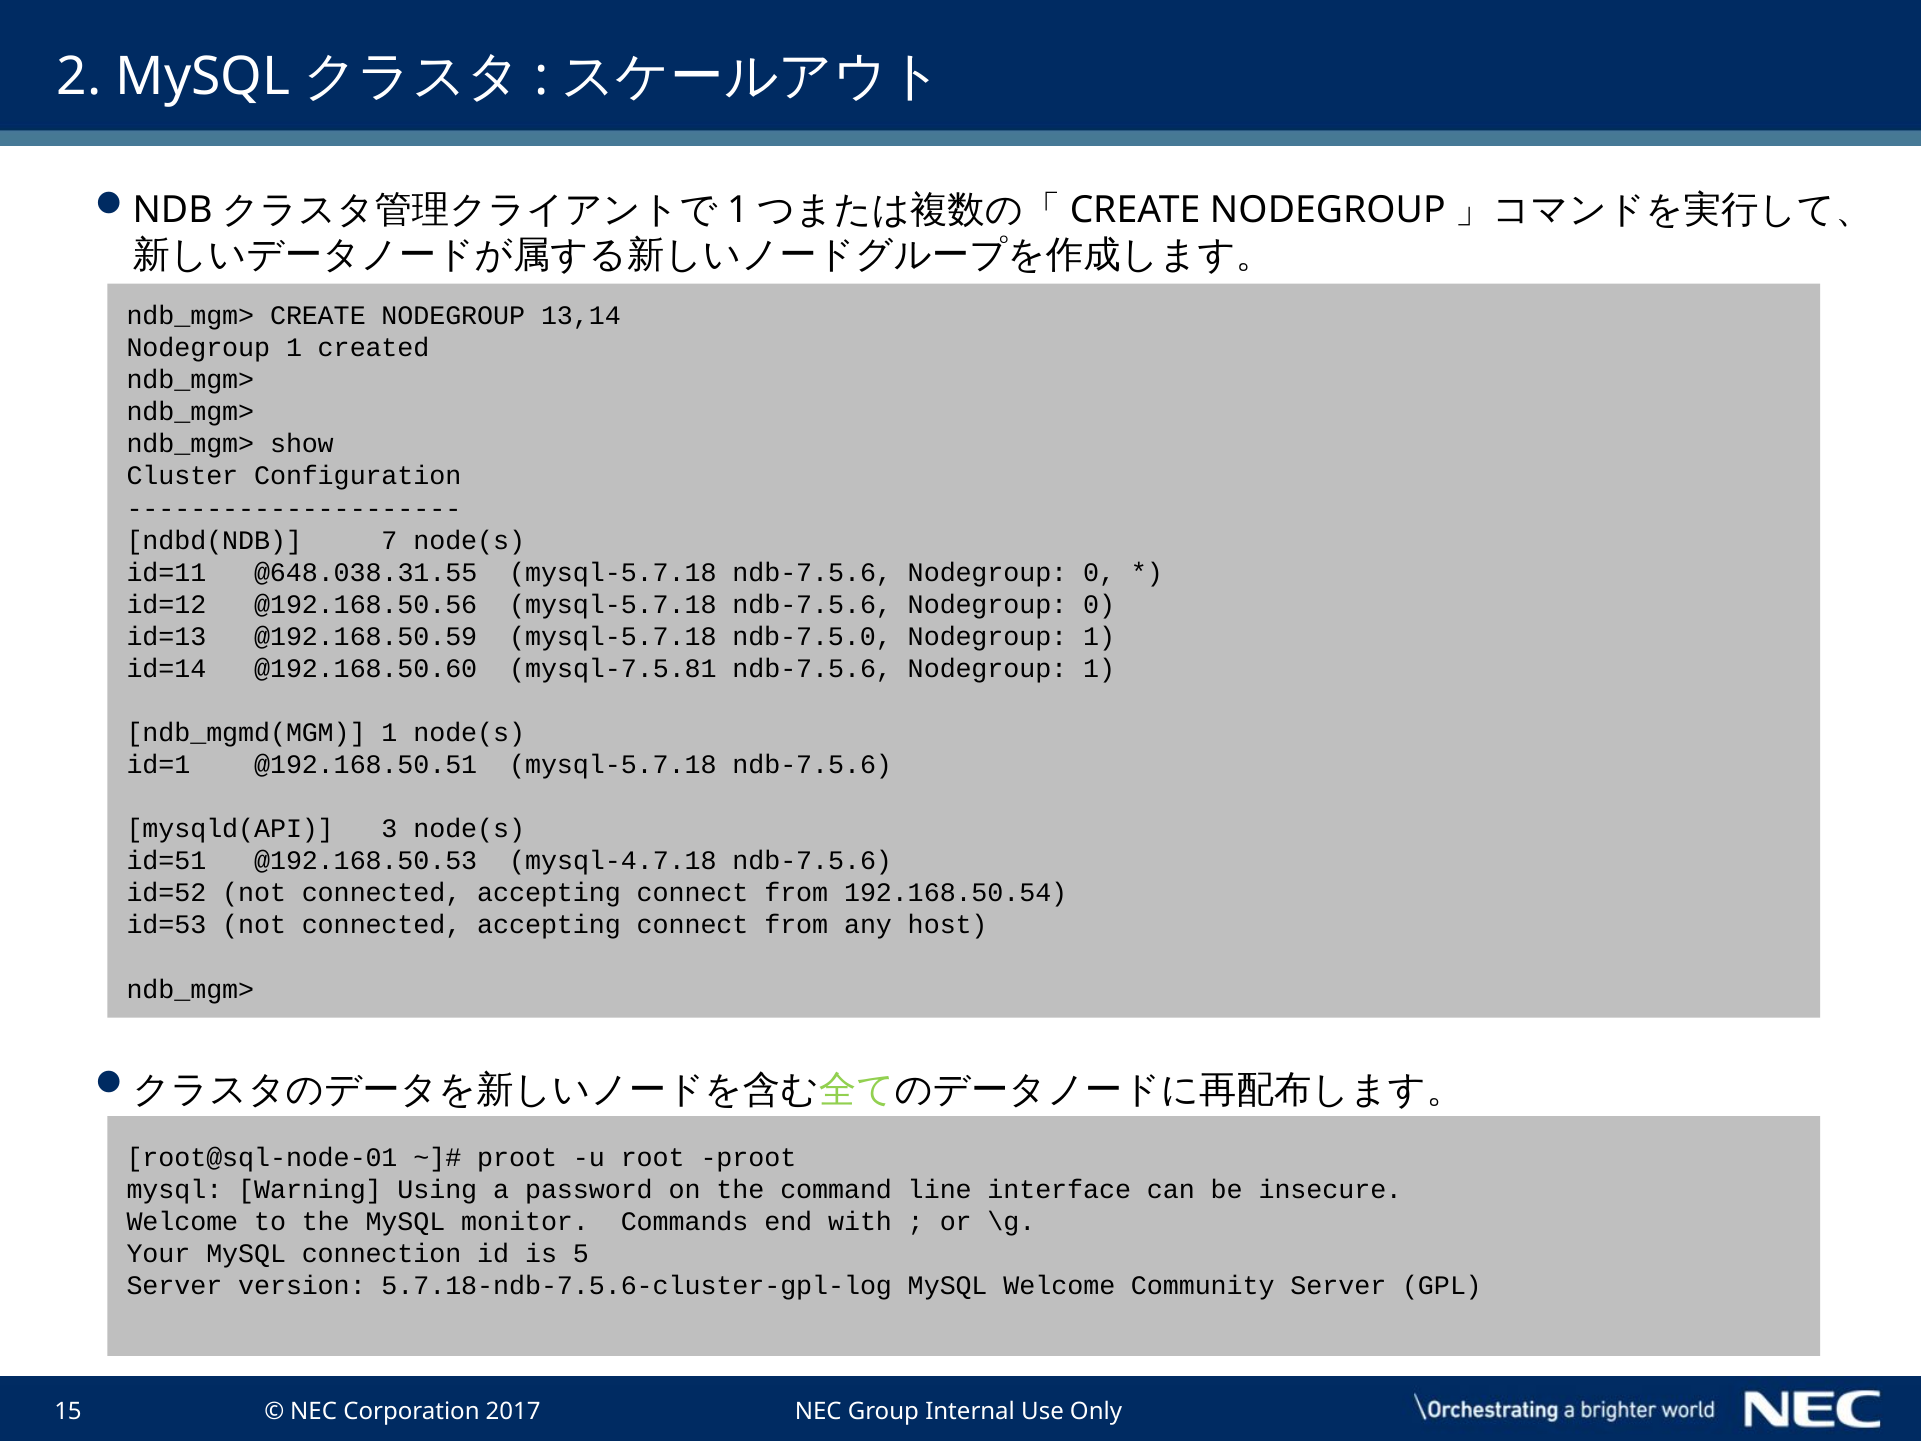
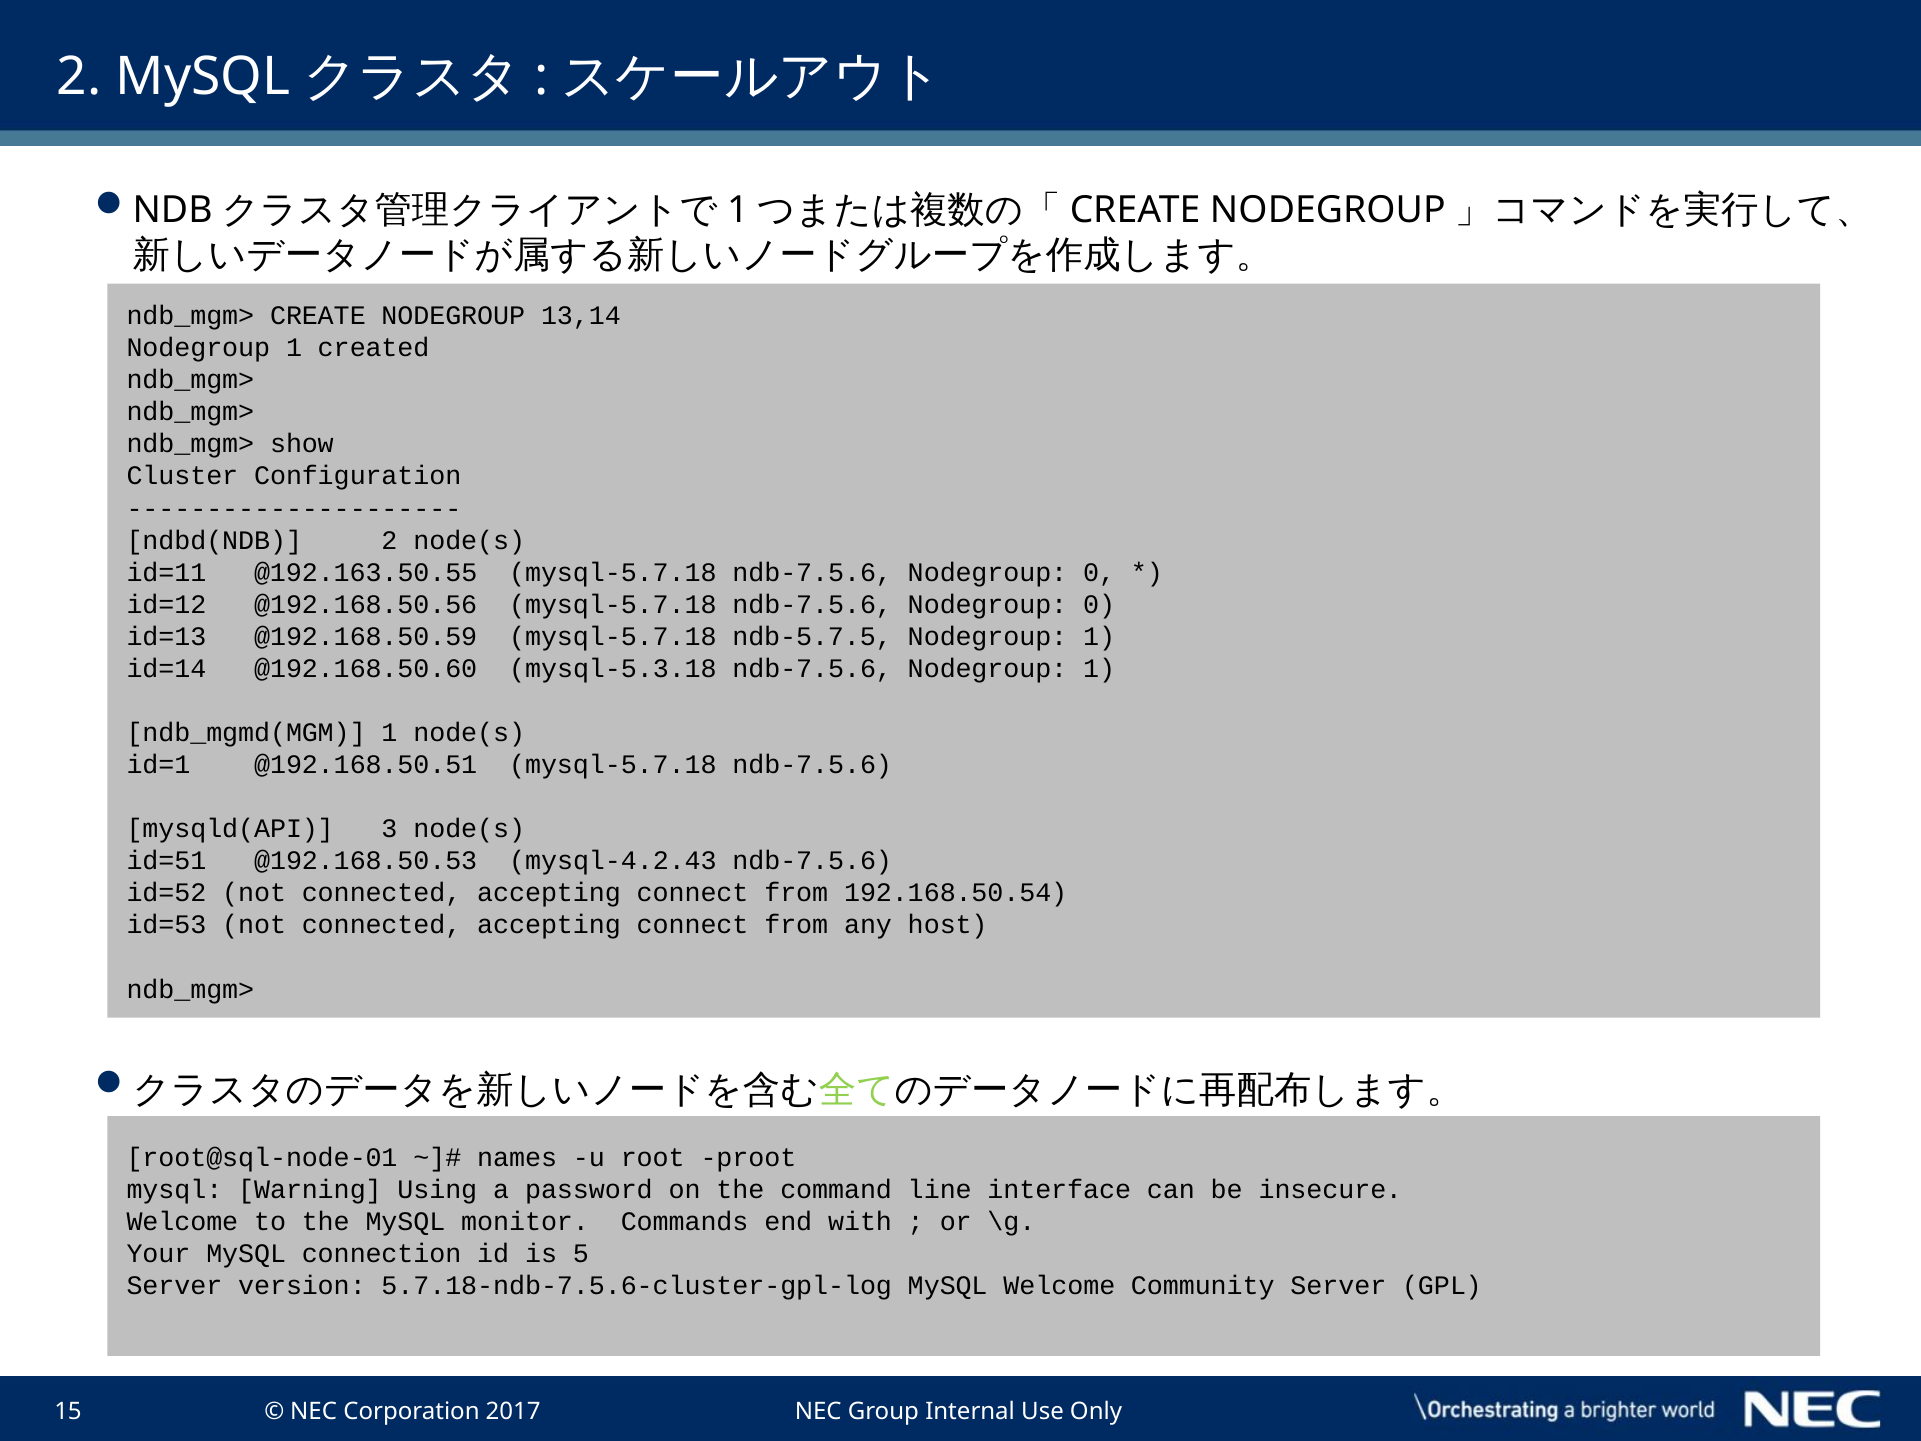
ndbd(NDB 7: 7 -> 2
@648.038.31.55: @648.038.31.55 -> @192.163.50.55
ndb-7.5.0: ndb-7.5.0 -> ndb-5.7.5
mysql-7.5.81: mysql-7.5.81 -> mysql-5.3.18
mysql-4.7.18: mysql-4.7.18 -> mysql-4.2.43
proot at (517, 1157): proot -> names
